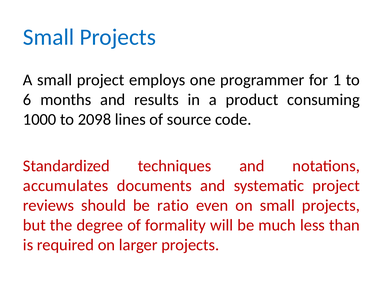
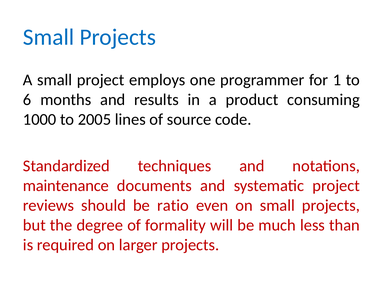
2098: 2098 -> 2005
accumulates: accumulates -> maintenance
